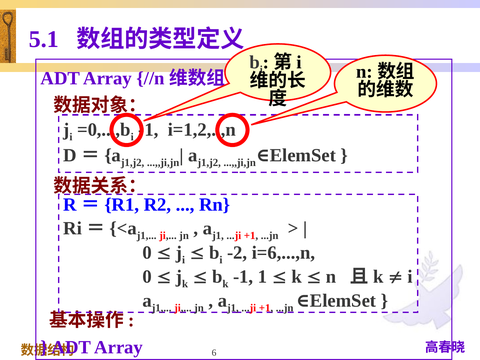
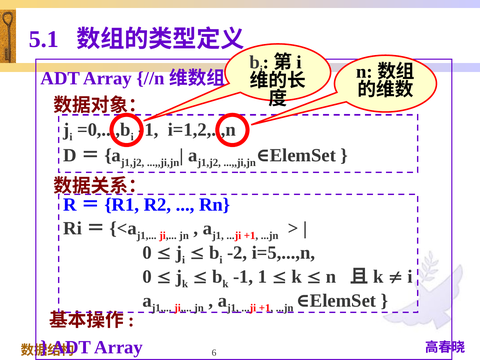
i=6,...,n: i=6,...,n -> i=5,...,n
